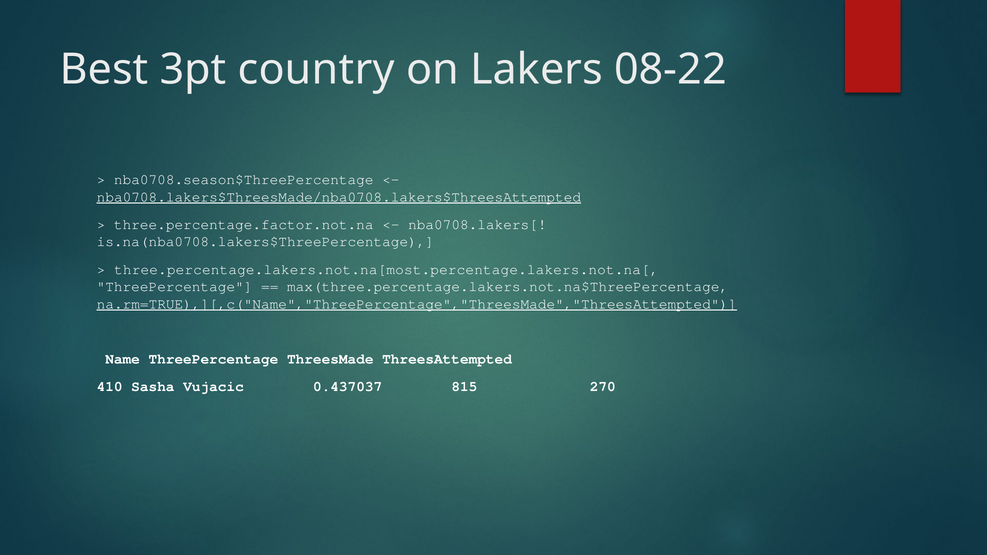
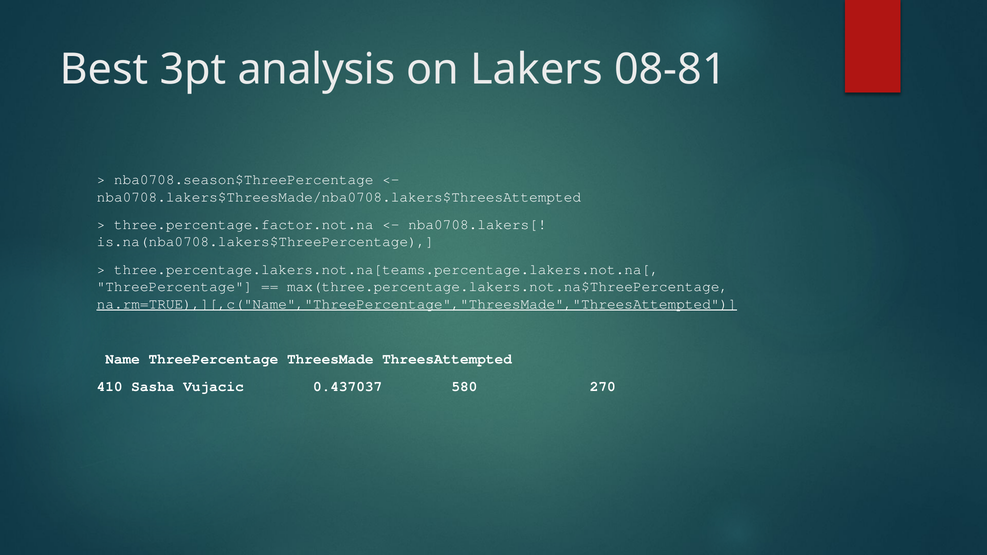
country: country -> analysis
08-22: 08-22 -> 08-81
nba0708.lakers$ThreesMade/nba0708.lakers$ThreesAttempted underline: present -> none
three.percentage.lakers.not.na[most.percentage.lakers.not.na[: three.percentage.lakers.not.na[most.percentage.lakers.not.na[ -> three.percentage.lakers.not.na[teams.percentage.lakers.not.na[
815: 815 -> 580
